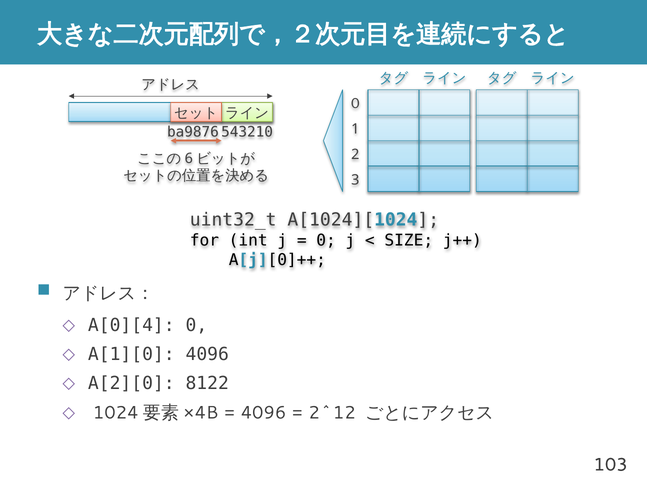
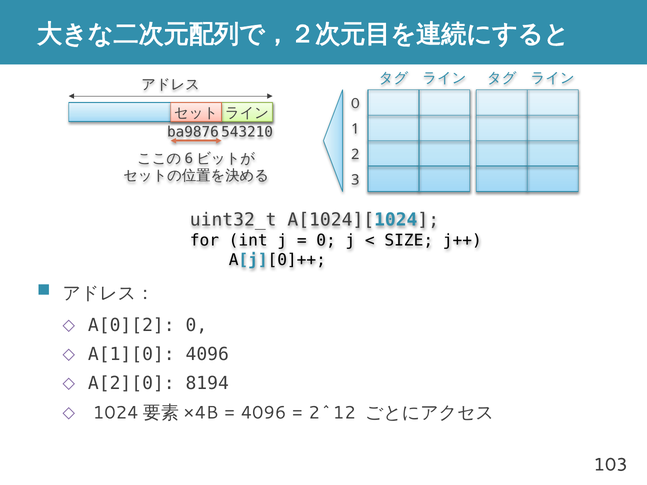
A[0][4: A[0][4 -> A[0][2
8122: 8122 -> 8194
